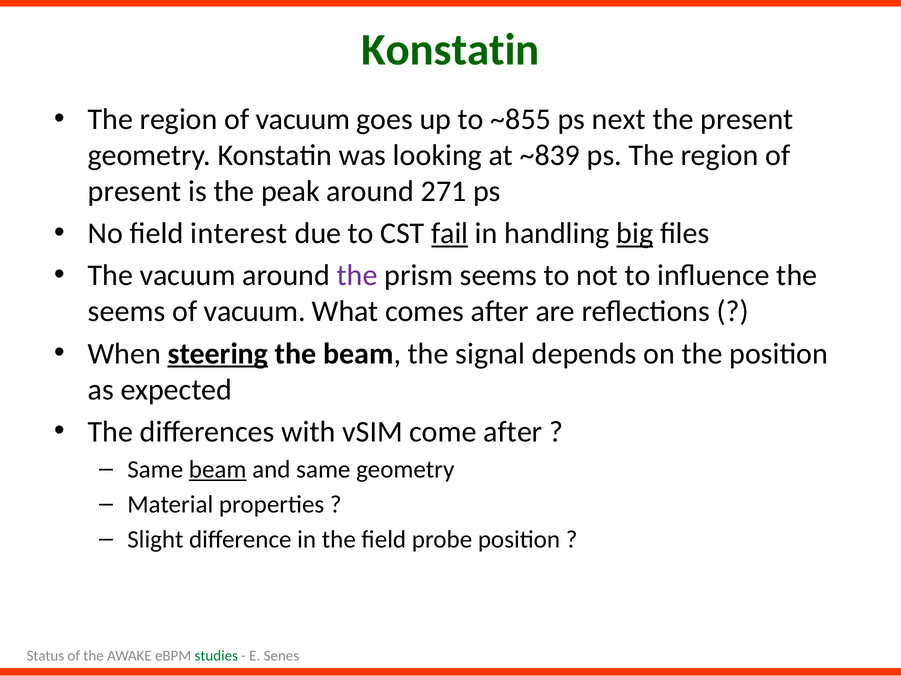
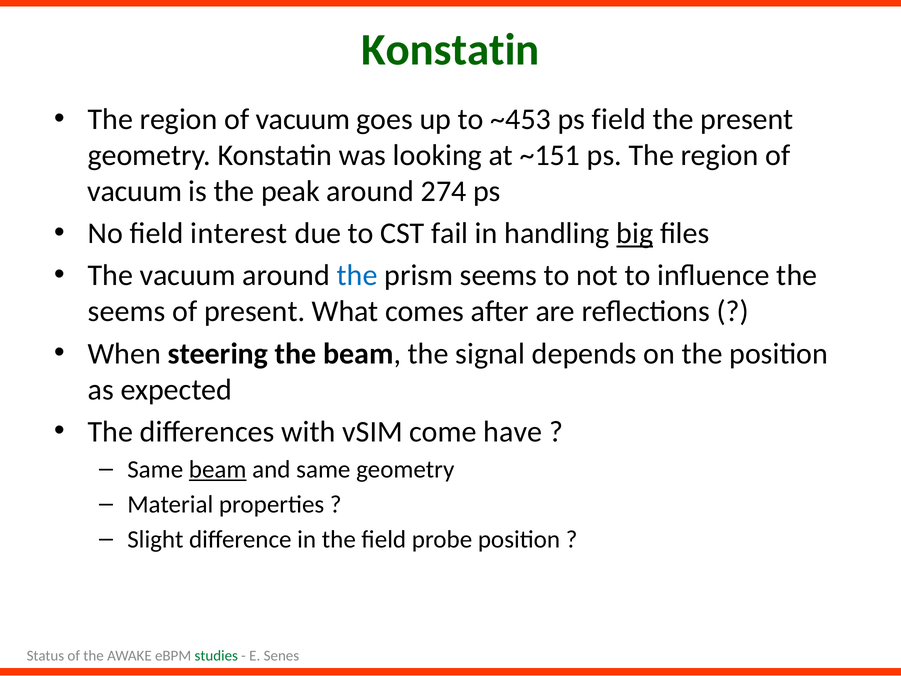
~855: ~855 -> ~453
ps next: next -> field
~839: ~839 -> ~151
present at (135, 191): present -> vacuum
271: 271 -> 274
fail underline: present -> none
the at (357, 275) colour: purple -> blue
vacuum at (255, 311): vacuum -> present
steering underline: present -> none
come after: after -> have
